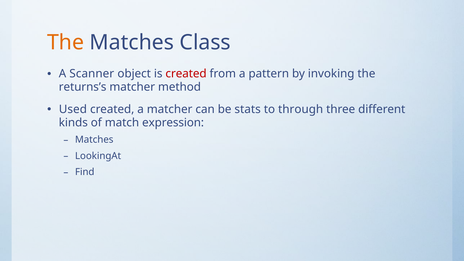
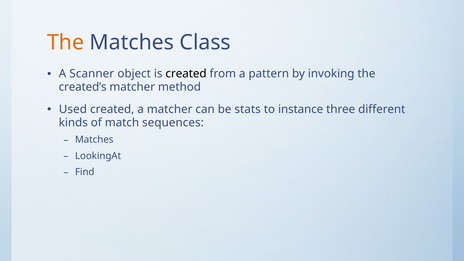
created at (186, 74) colour: red -> black
returns’s: returns’s -> created’s
through: through -> instance
expression: expression -> sequences
